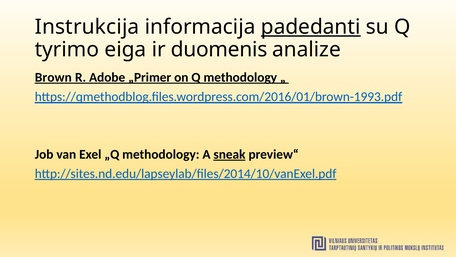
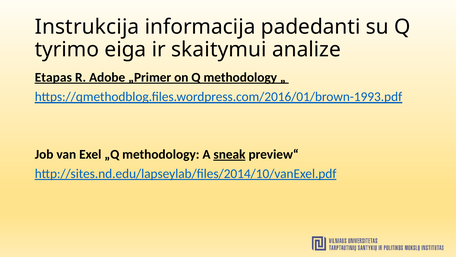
padedanti underline: present -> none
duomenis: duomenis -> skaitymui
Brown: Brown -> Etapas
